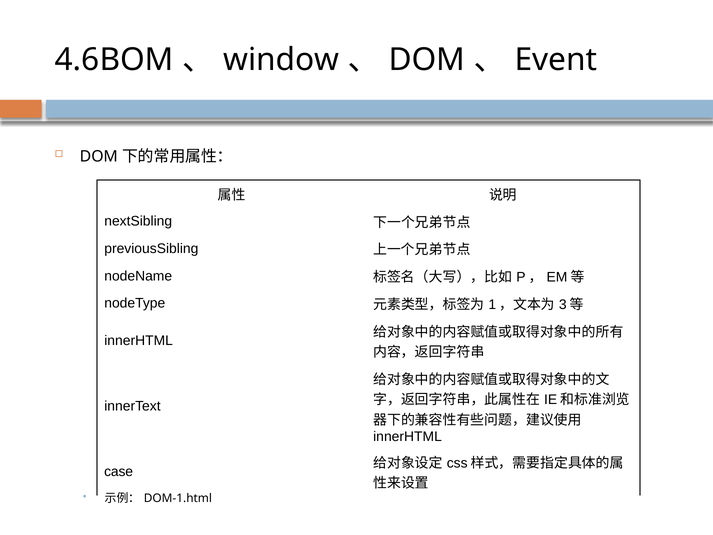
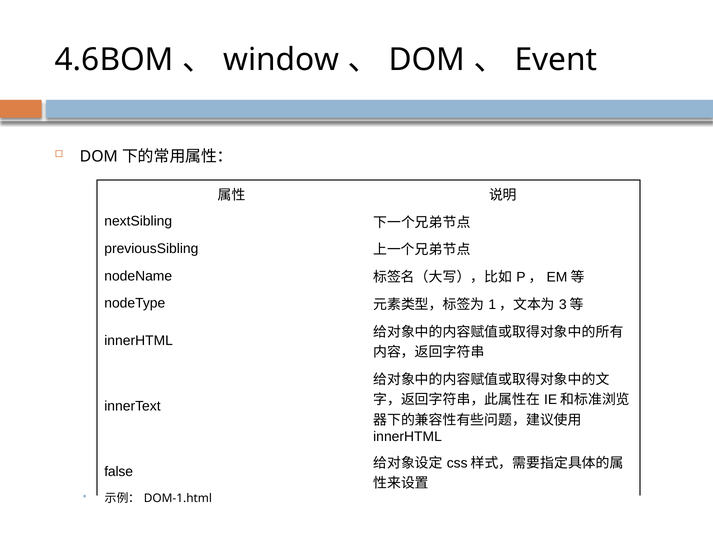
case: case -> false
